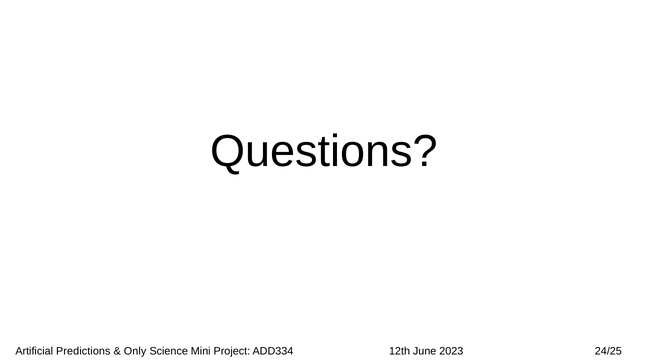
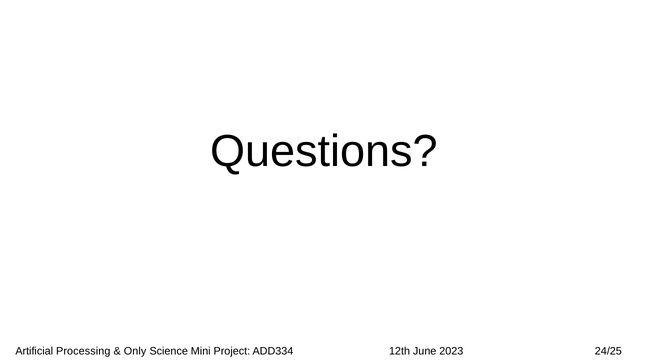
Predictions: Predictions -> Processing
